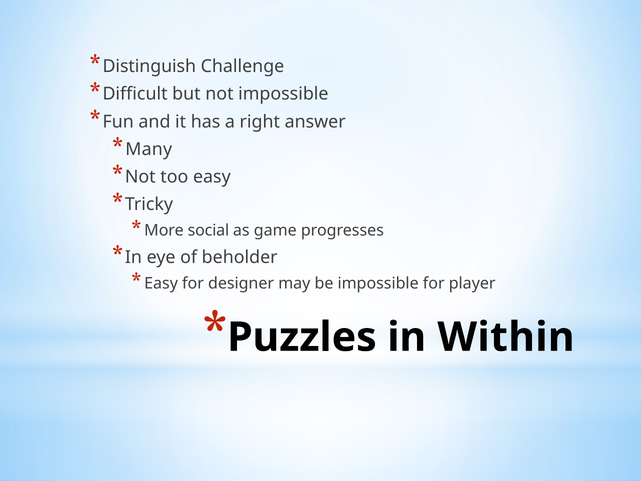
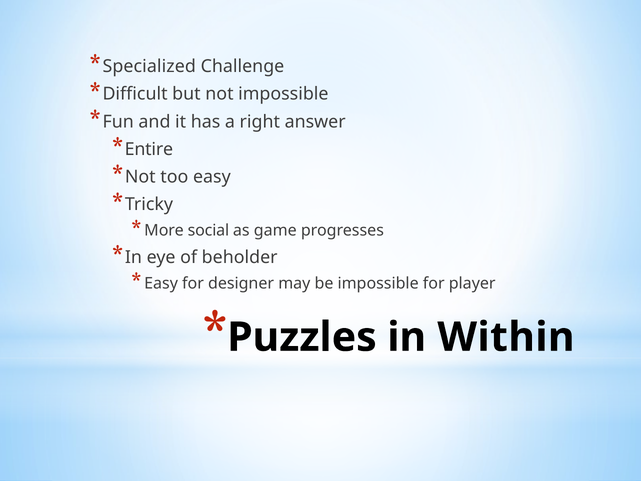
Distinguish: Distinguish -> Specialized
Many: Many -> Entire
